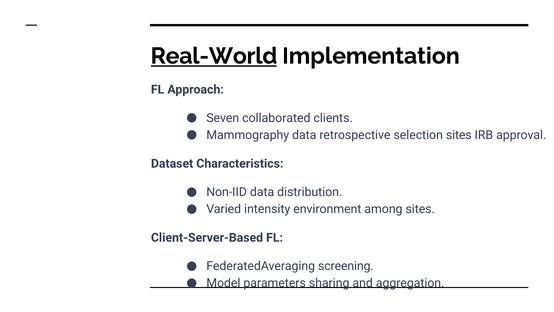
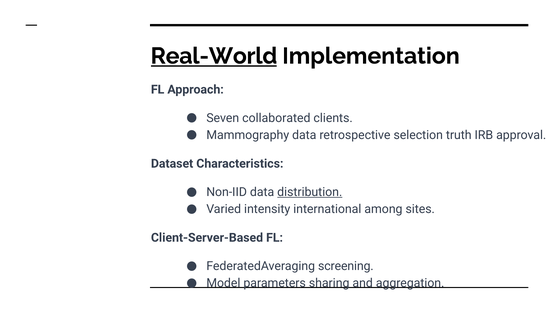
selection sites: sites -> truth
distribution underline: none -> present
environment: environment -> international
